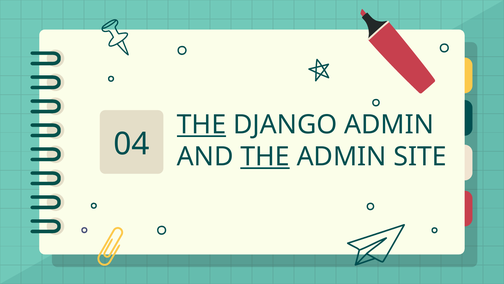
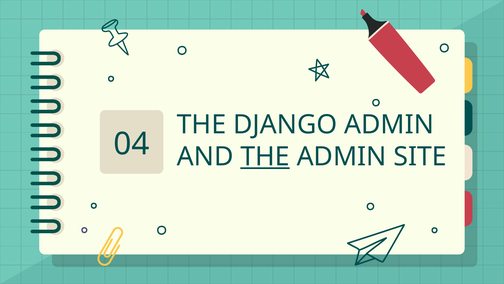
THE at (201, 124) underline: present -> none
